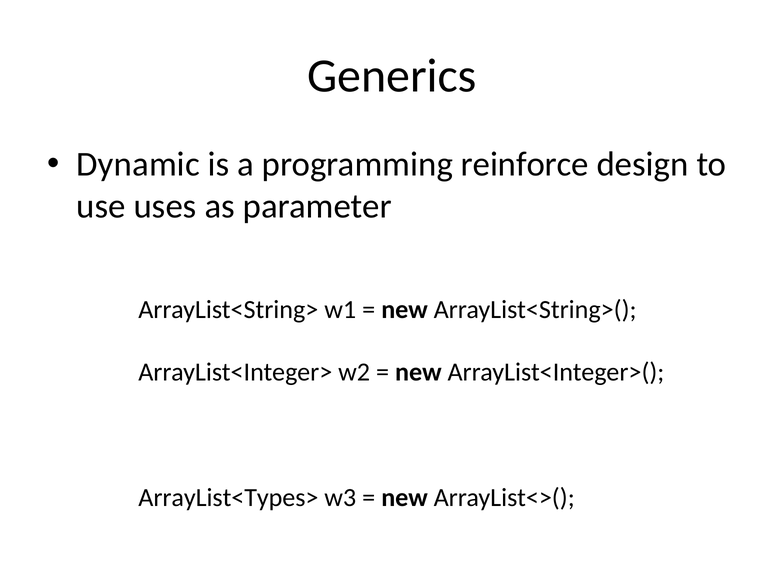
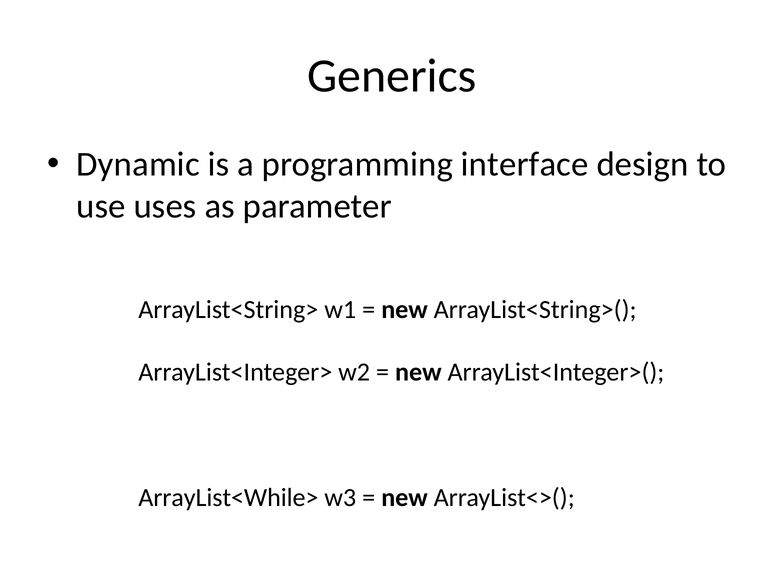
reinforce: reinforce -> interface
ArrayList<Types>: ArrayList<Types> -> ArrayList<While>
